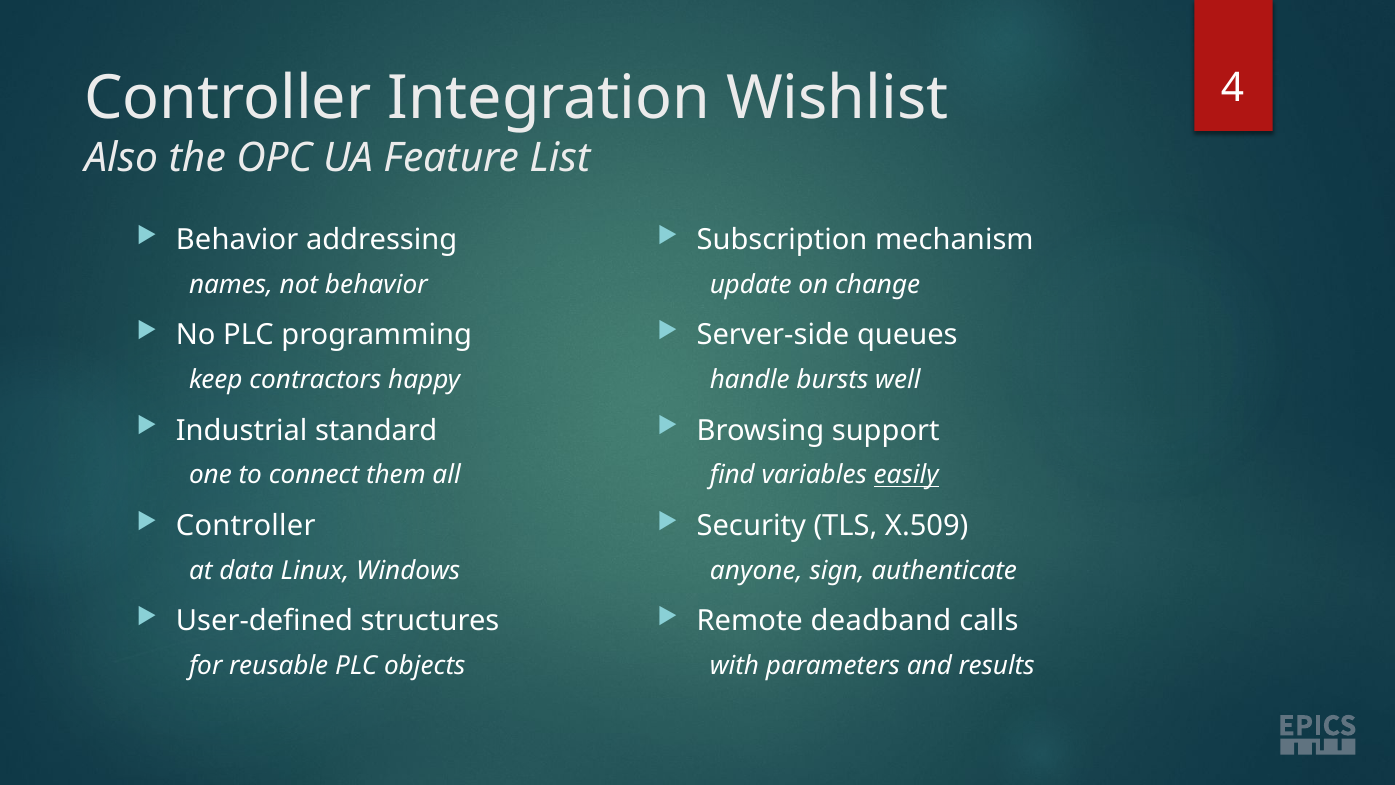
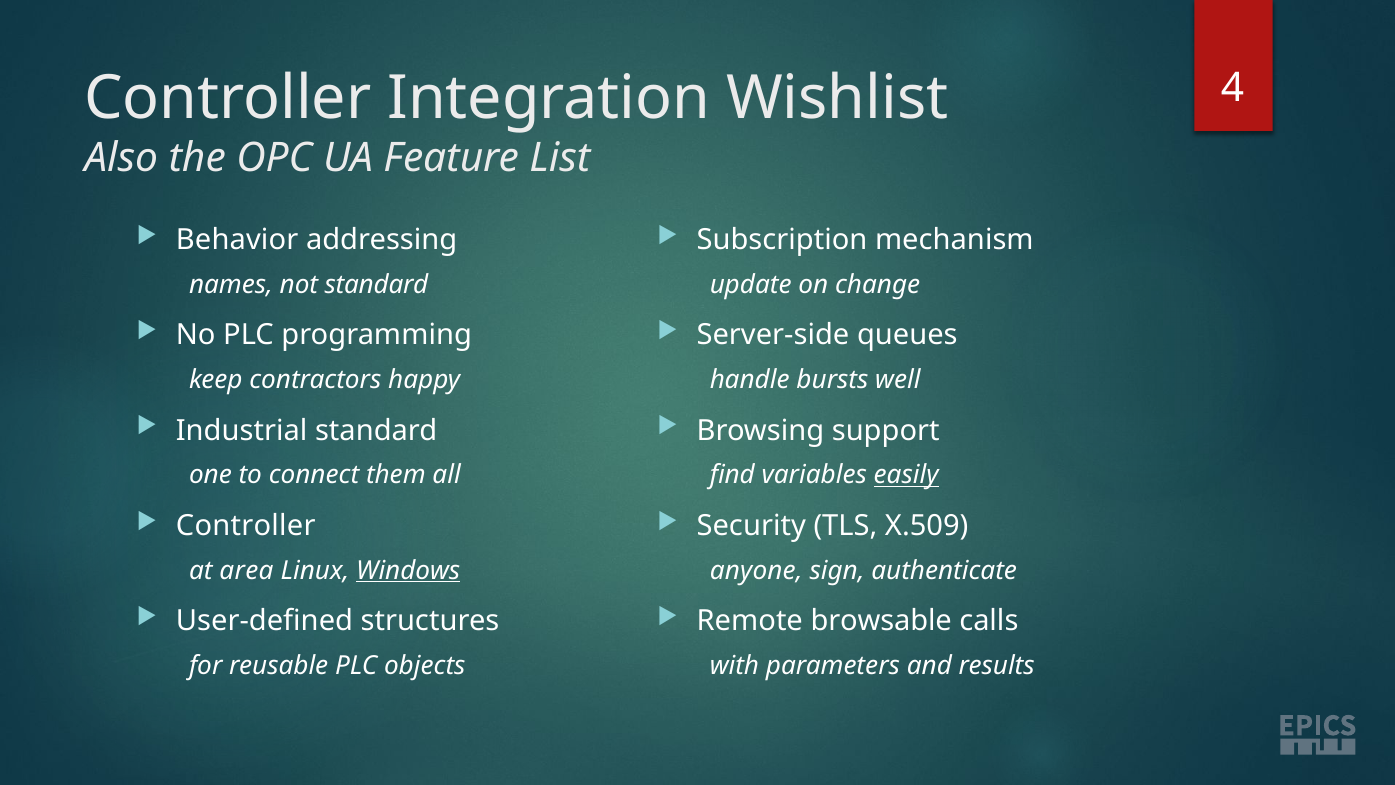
not behavior: behavior -> standard
data: data -> area
Windows underline: none -> present
deadband: deadband -> browsable
